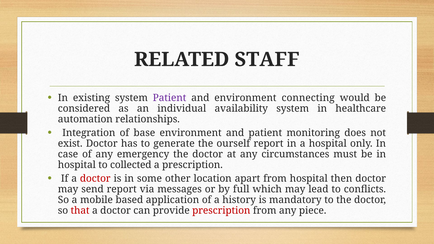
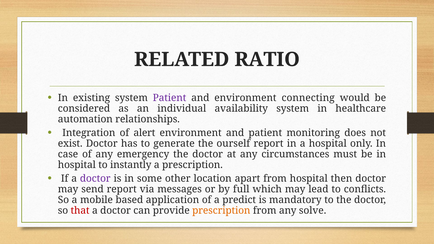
STAFF: STAFF -> RATIO
base: base -> alert
collected: collected -> instantly
doctor at (95, 179) colour: red -> purple
history: history -> predict
prescription at (221, 211) colour: red -> orange
piece: piece -> solve
